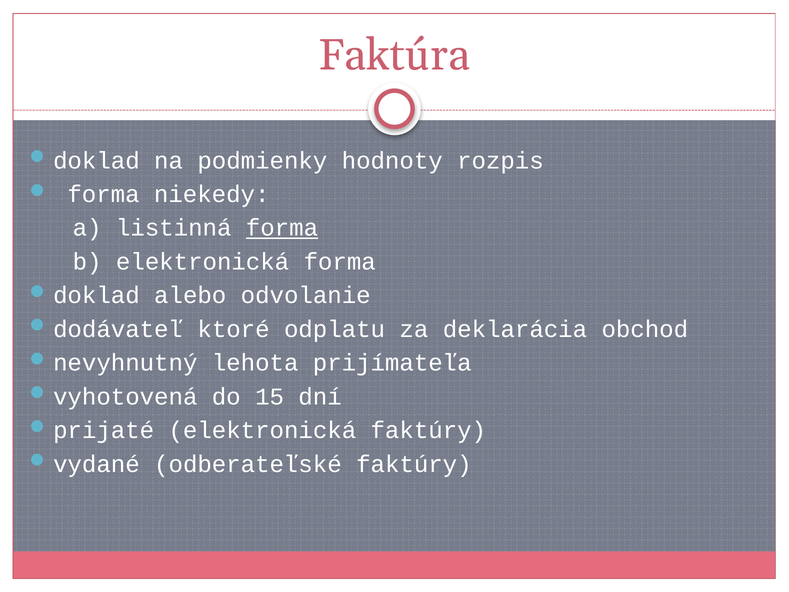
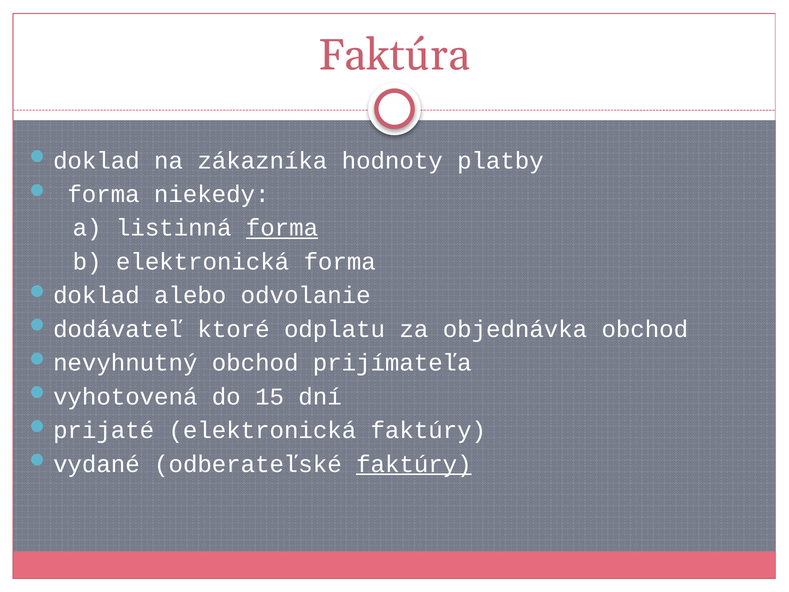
podmienky: podmienky -> zákazníka
rozpis: rozpis -> platby
deklarácia: deklarácia -> objednávka
lehota at (255, 363): lehota -> obchod
faktúry at (414, 464) underline: none -> present
